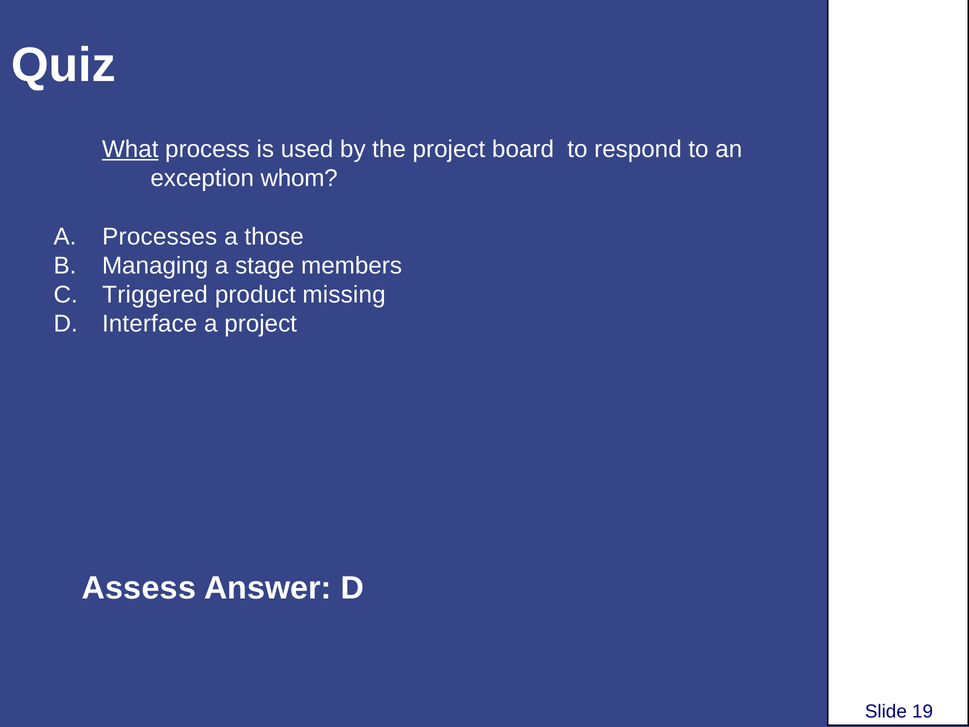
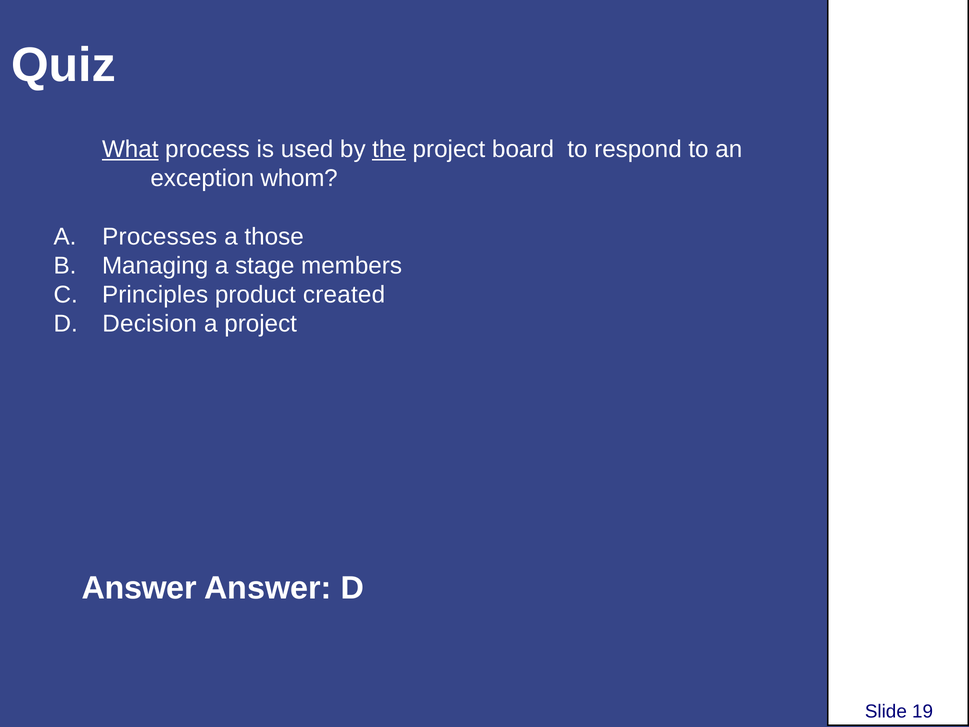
the underline: none -> present
Triggered: Triggered -> Principles
missing: missing -> created
Interface: Interface -> Decision
Assess at (139, 588): Assess -> Answer
